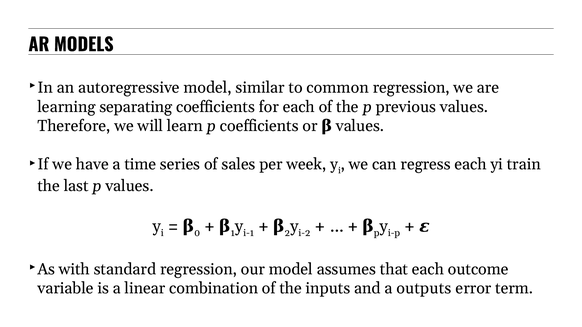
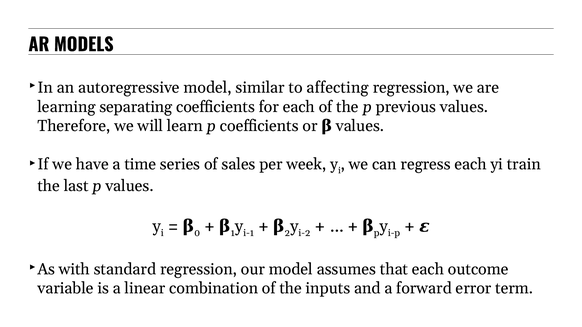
common: common -> affecting
outputs: outputs -> forward
